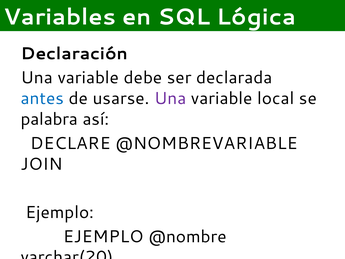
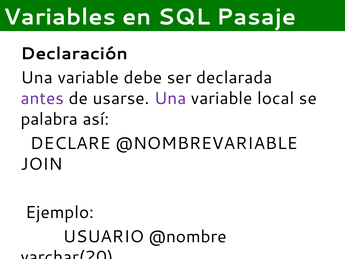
Lógica: Lógica -> Pasaje
antes colour: blue -> purple
EJEMPLO at (103, 236): EJEMPLO -> USUARIO
